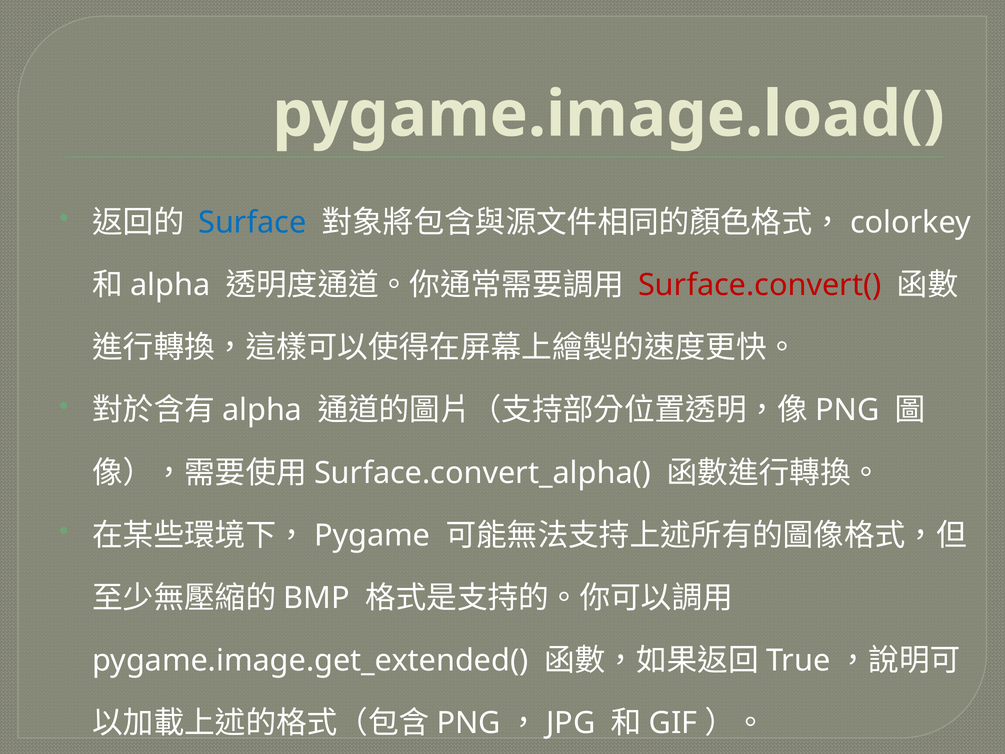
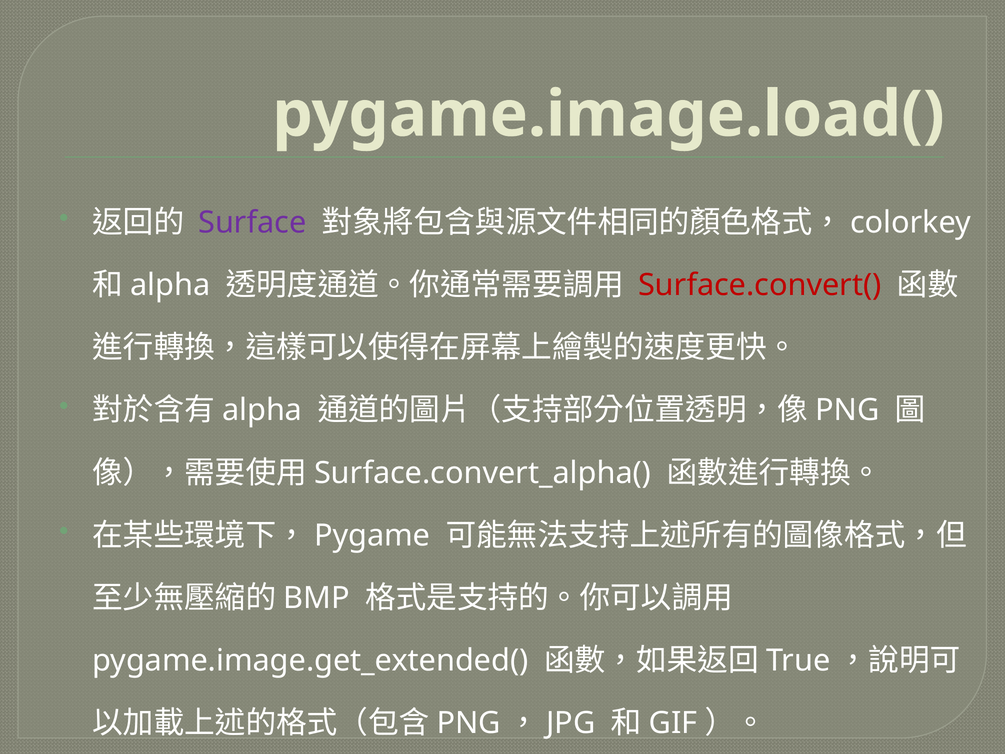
Surface colour: blue -> purple
